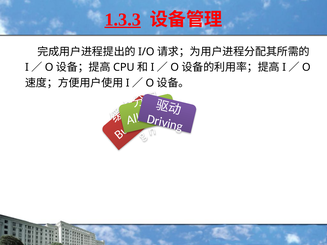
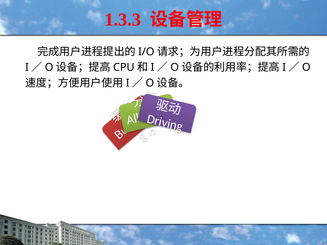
1.3.3 underline: present -> none
